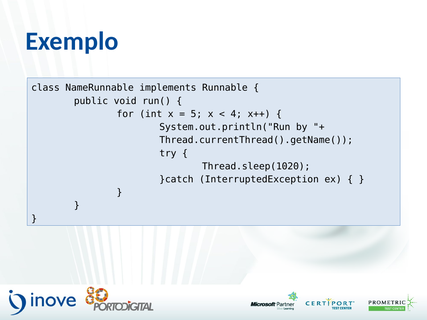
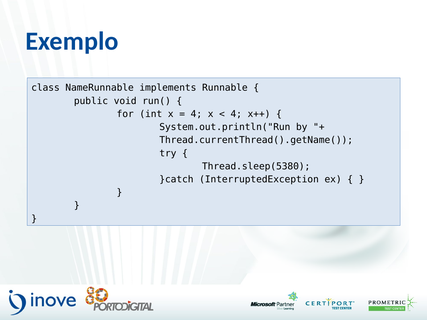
5 at (196, 114): 5 -> 4
Thread.sleep(1020: Thread.sleep(1020 -> Thread.sleep(5380
